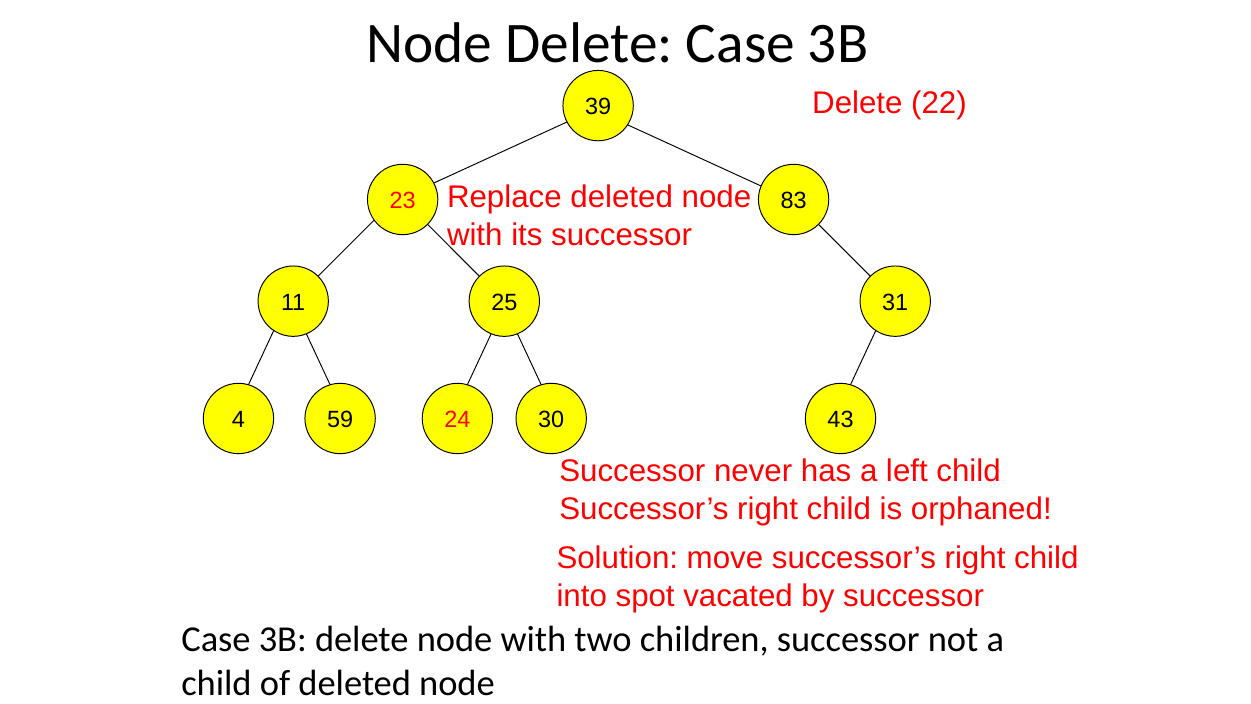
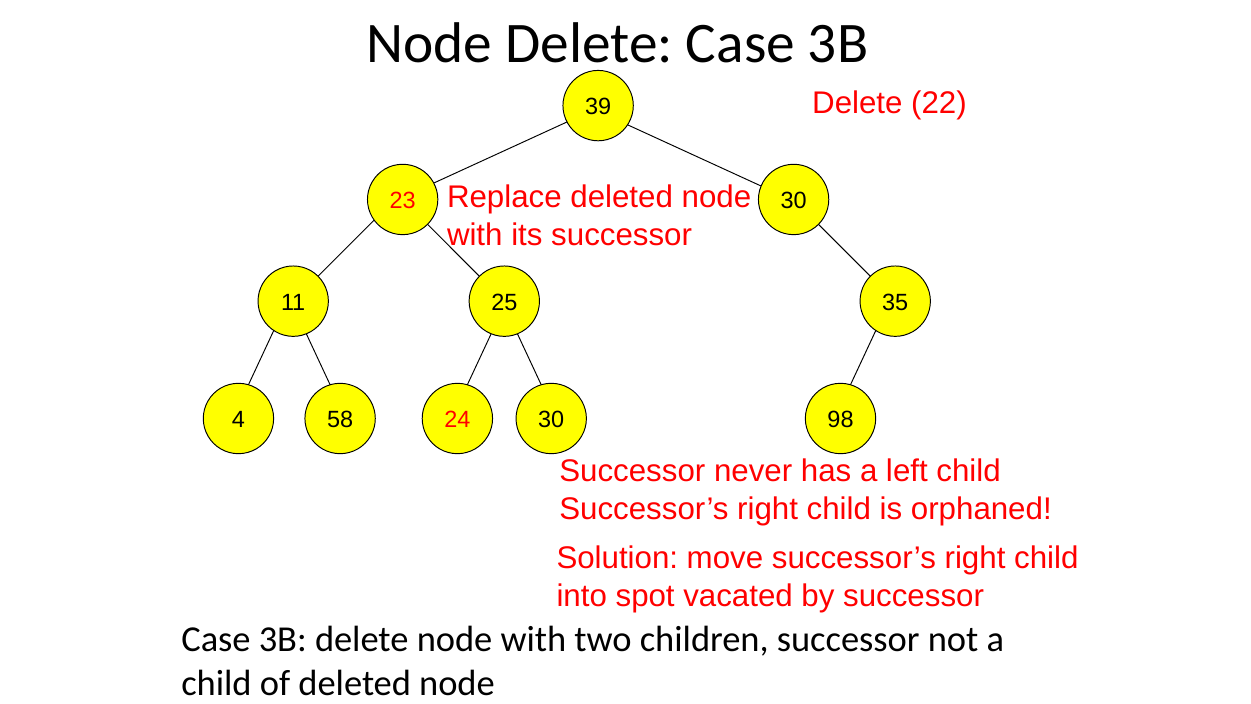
23 83: 83 -> 30
31: 31 -> 35
59: 59 -> 58
43: 43 -> 98
